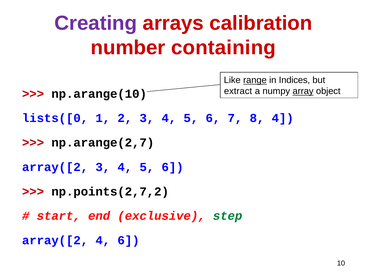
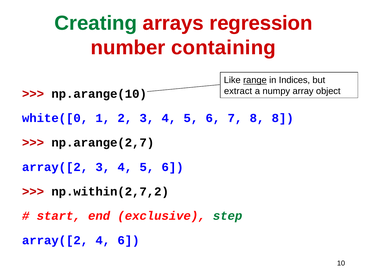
Creating colour: purple -> green
calibration: calibration -> regression
array underline: present -> none
lists([0: lists([0 -> white([0
8 4: 4 -> 8
np.points(2,7,2: np.points(2,7,2 -> np.within(2,7,2
